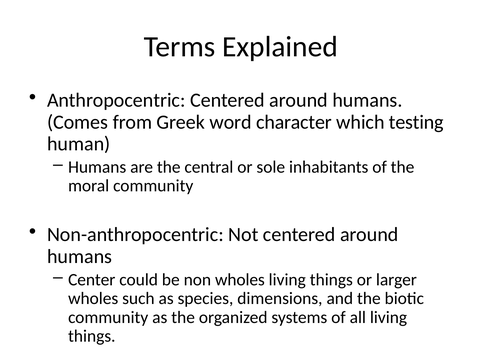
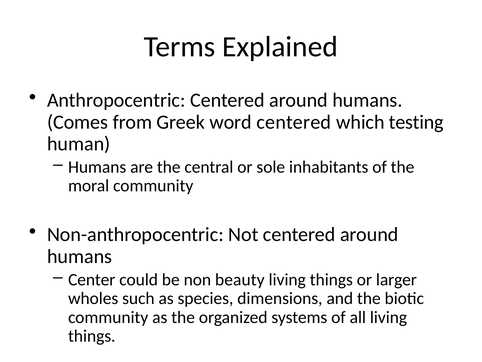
word character: character -> centered
non wholes: wholes -> beauty
